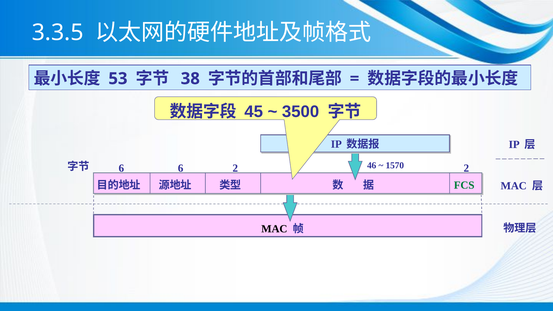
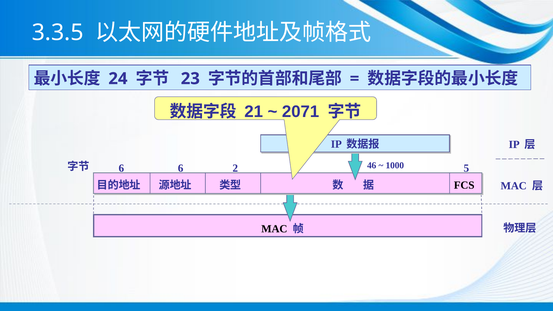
53: 53 -> 24
38: 38 -> 23
45: 45 -> 21
3500: 3500 -> 2071
1570: 1570 -> 1000
2 at (466, 168): 2 -> 5
FCS colour: green -> black
